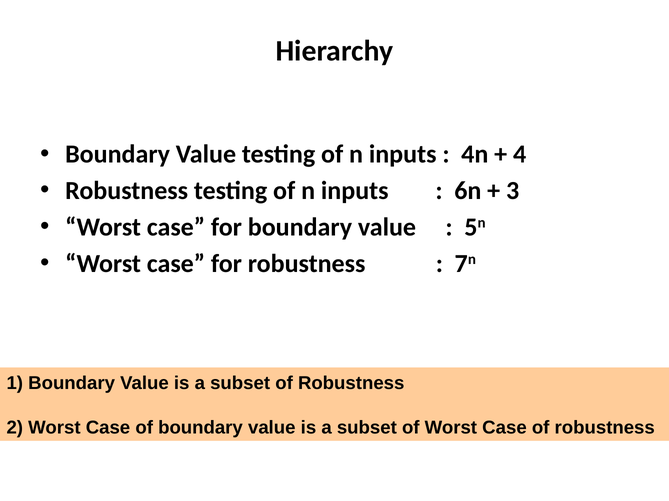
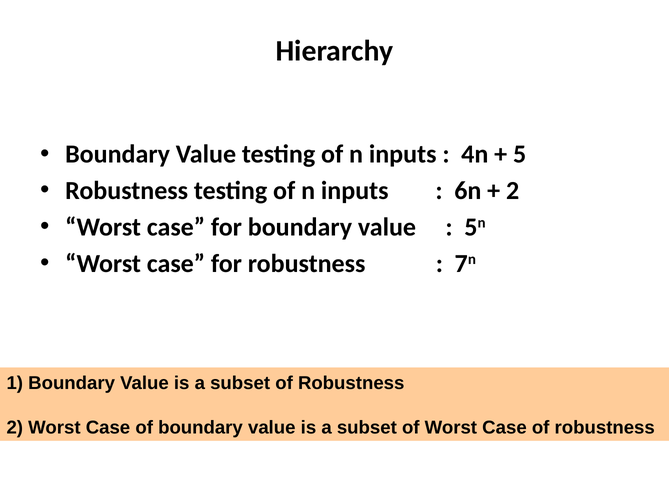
4: 4 -> 5
3 at (513, 191): 3 -> 2
